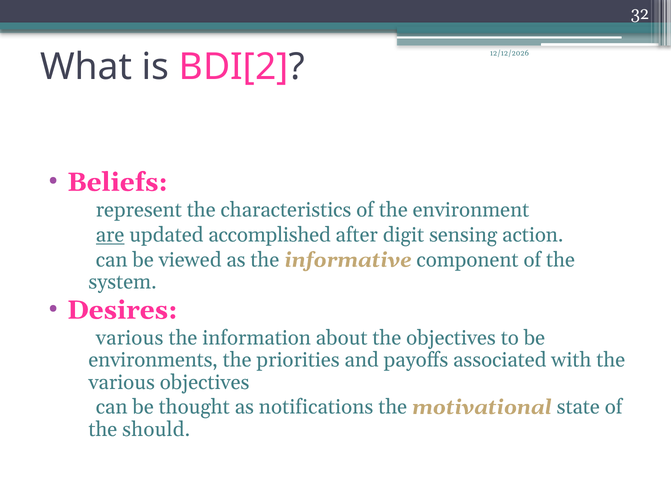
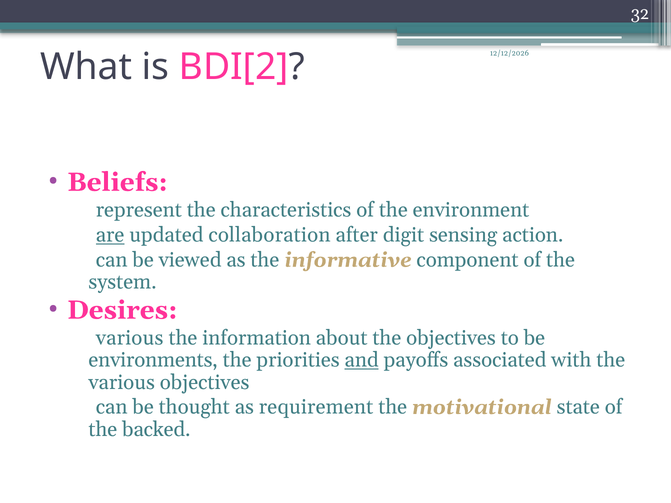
accomplished: accomplished -> collaboration
and underline: none -> present
notifications: notifications -> requirement
should: should -> backed
